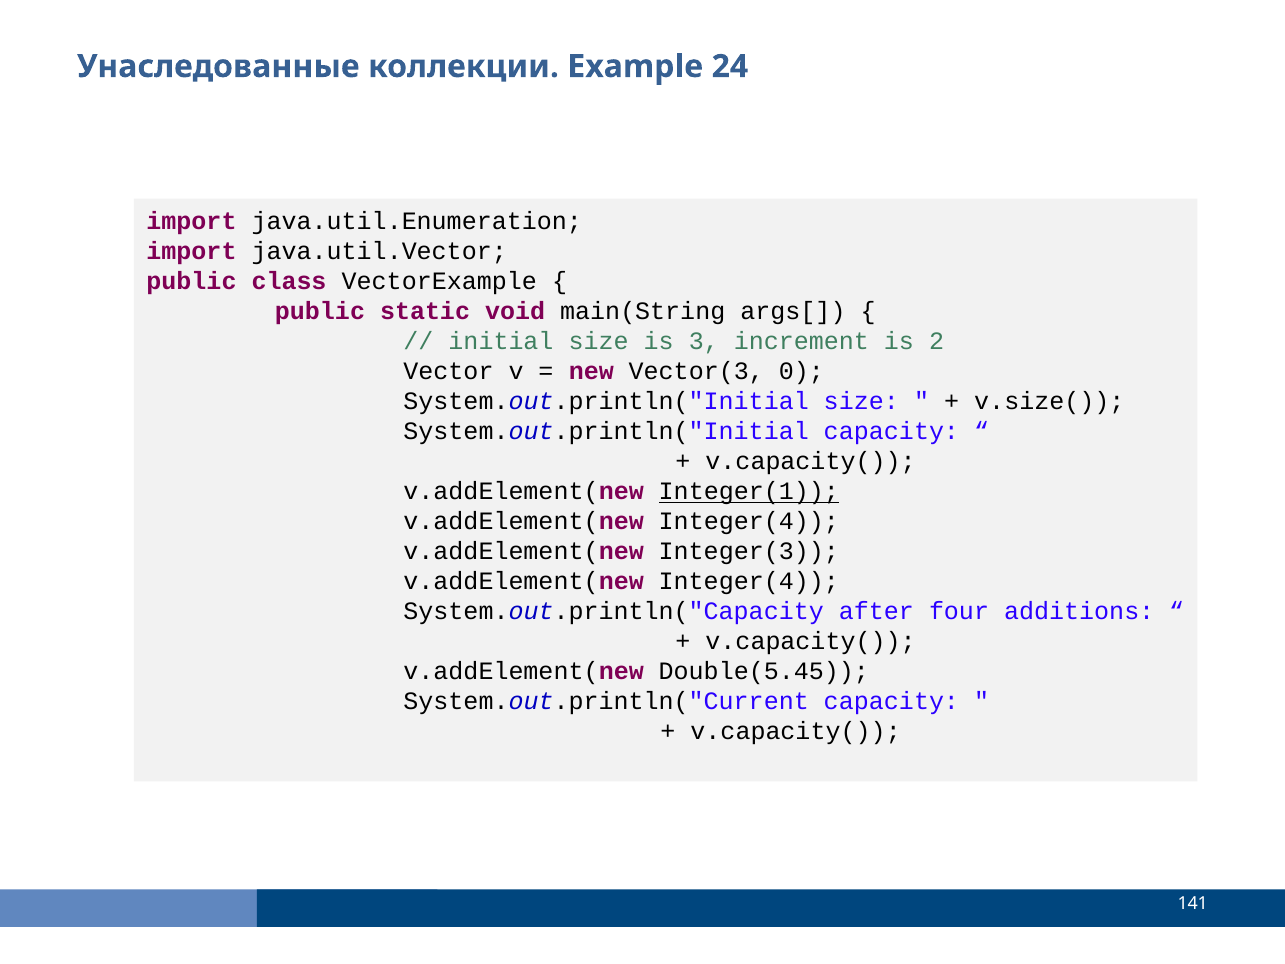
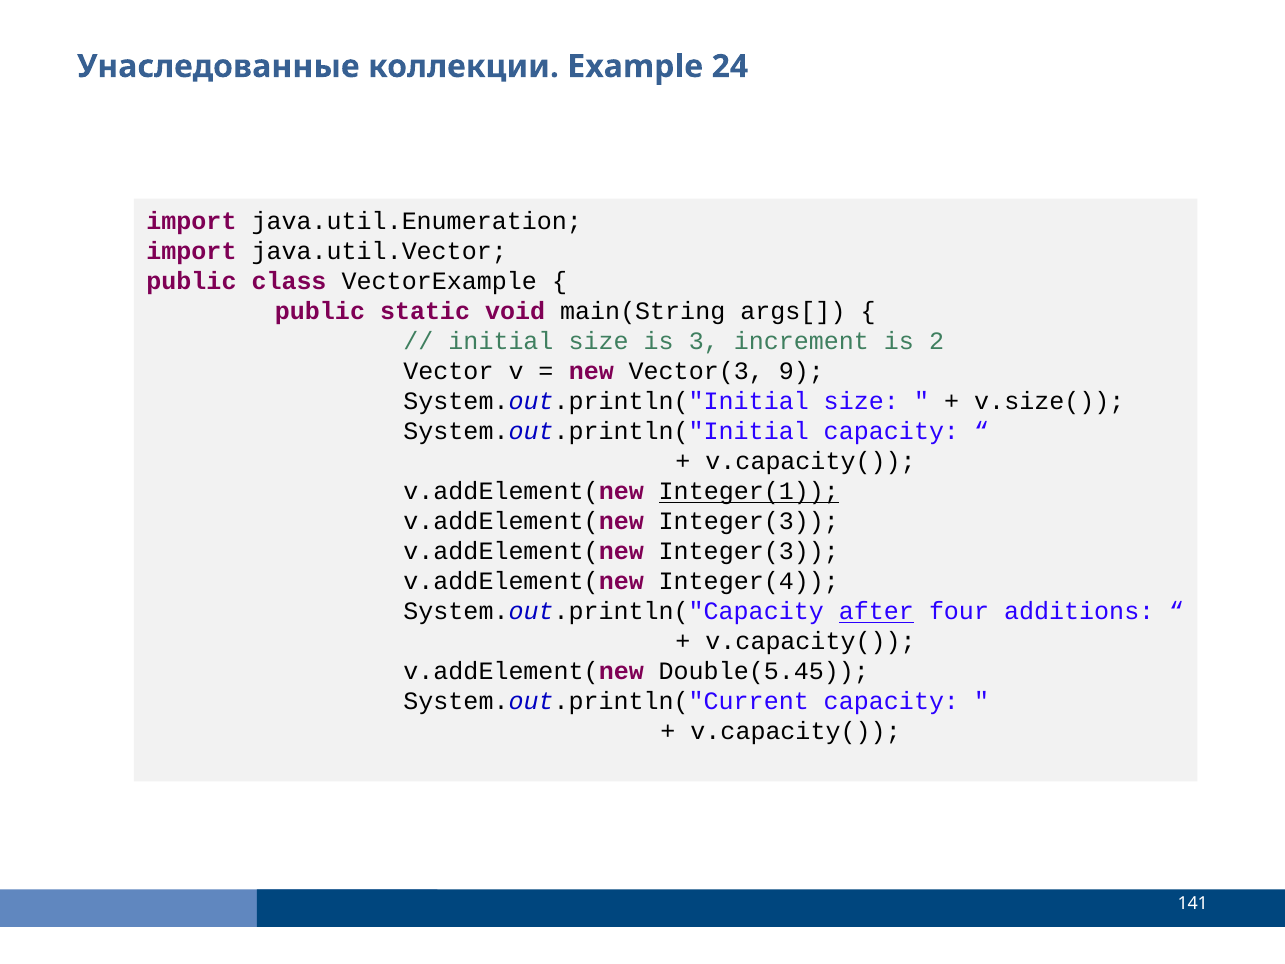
0: 0 -> 9
Integer(4 at (749, 522): Integer(4 -> Integer(3
after underline: none -> present
